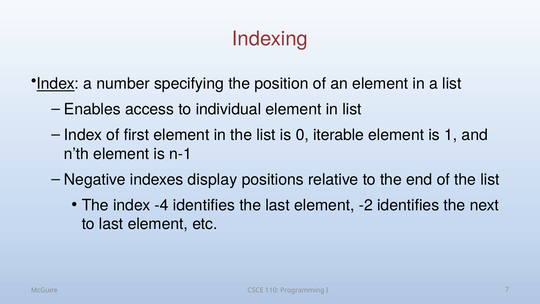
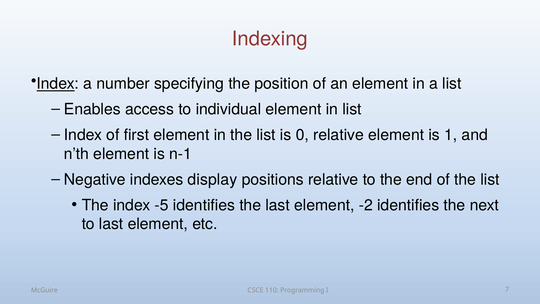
0 iterable: iterable -> relative
-4: -4 -> -5
